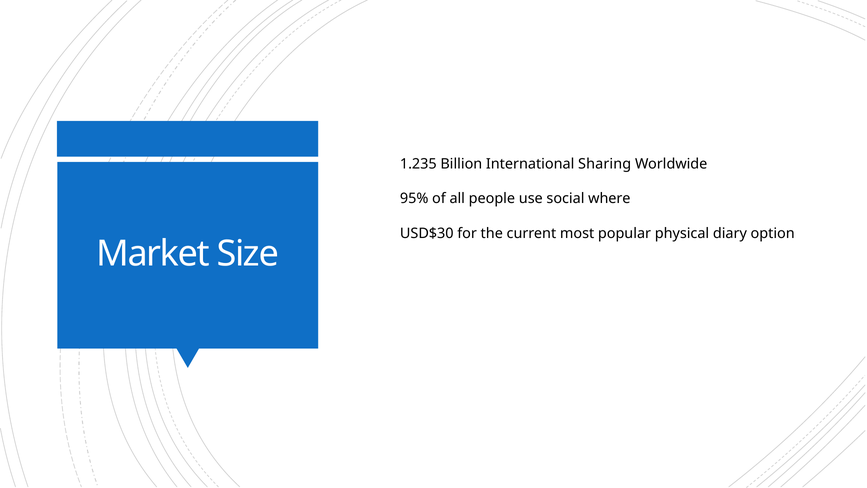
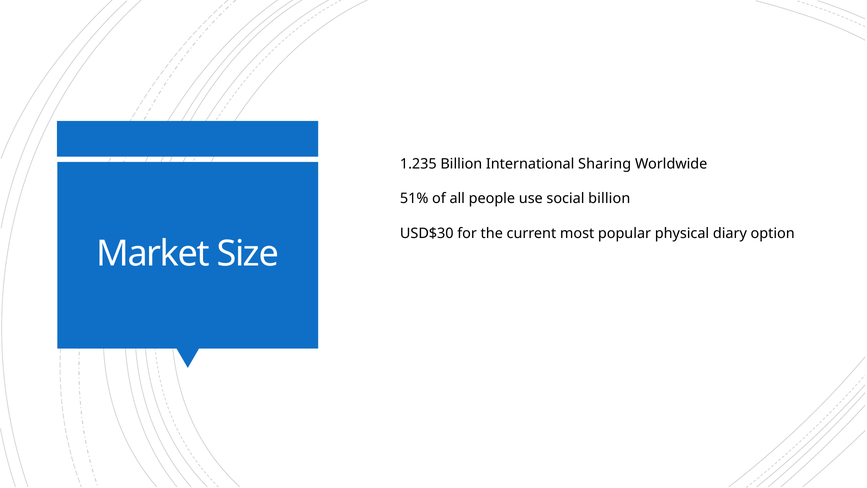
95%: 95% -> 51%
social where: where -> billion
